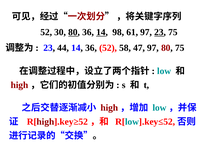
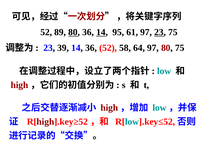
30: 30 -> 89
98: 98 -> 95
44: 44 -> 39
47: 47 -> 64
